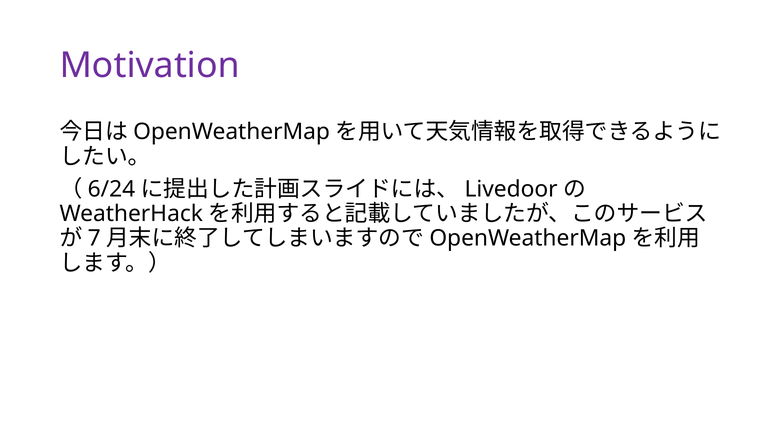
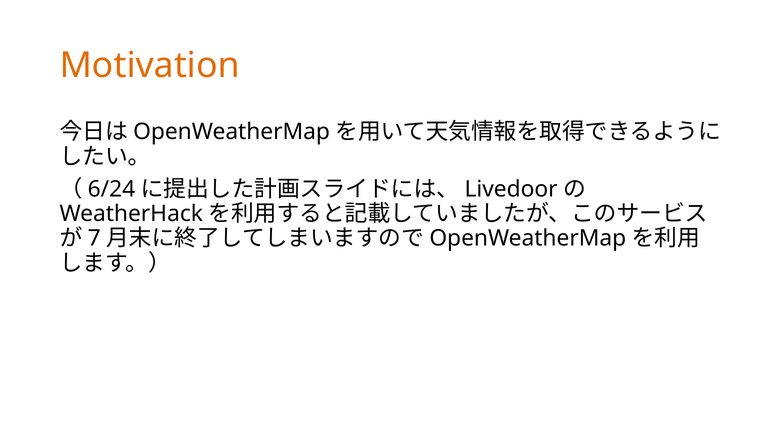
Motivation colour: purple -> orange
